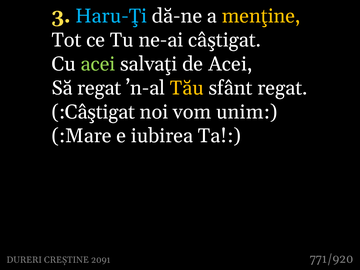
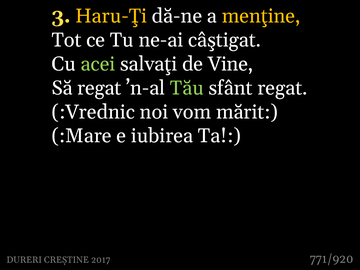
Haru-Ţi colour: light blue -> yellow
de Acei: Acei -> Vine
Tău colour: yellow -> light green
:Câştigat: :Câştigat -> :Vrednic
unim: unim -> mărit
2091: 2091 -> 2017
